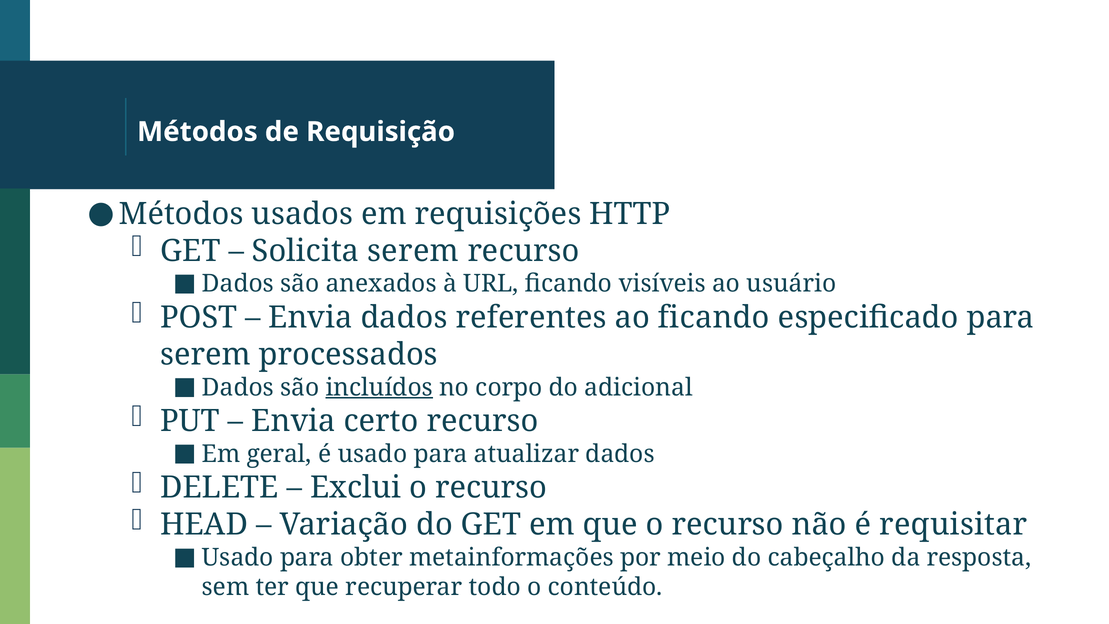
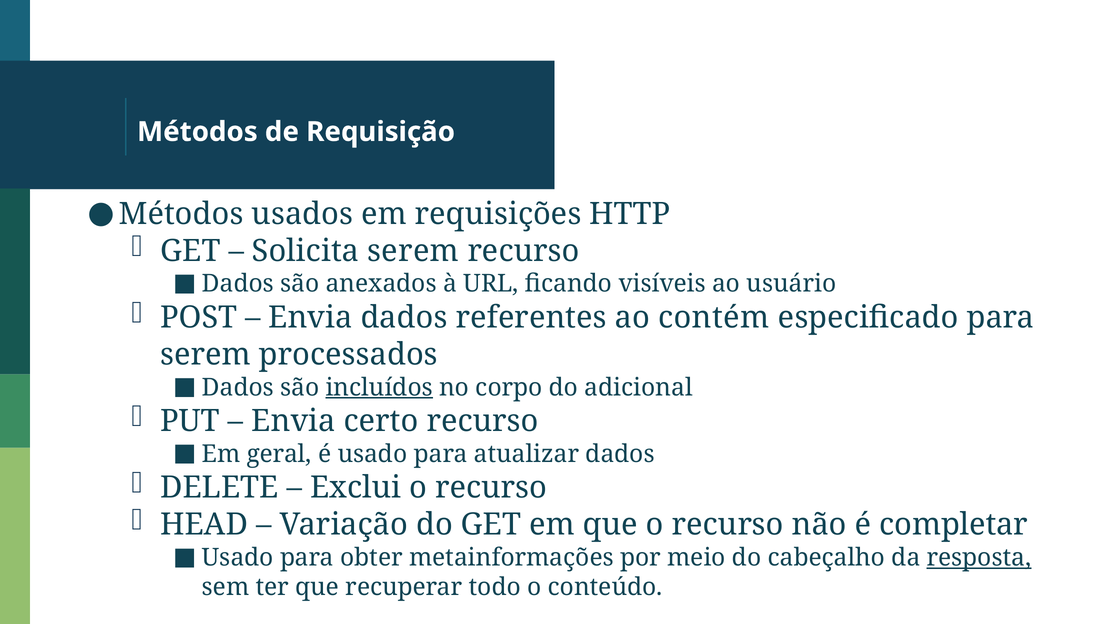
ao ficando: ficando -> contém
requisitar: requisitar -> completar
resposta underline: none -> present
